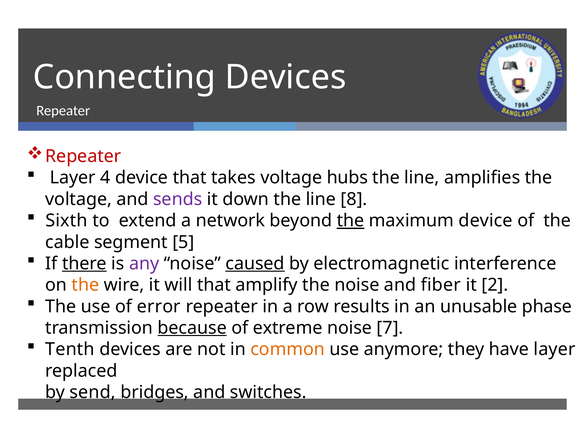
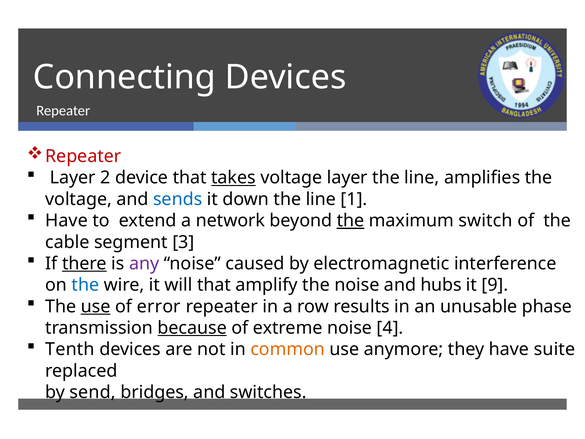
4: 4 -> 2
takes underline: none -> present
voltage hubs: hubs -> layer
sends colour: purple -> blue
8: 8 -> 1
Sixth at (66, 221): Sixth -> Have
maximum device: device -> switch
5: 5 -> 3
caused underline: present -> none
the at (85, 285) colour: orange -> blue
fiber: fiber -> hubs
2: 2 -> 9
use at (96, 306) underline: none -> present
7: 7 -> 4
have layer: layer -> suite
